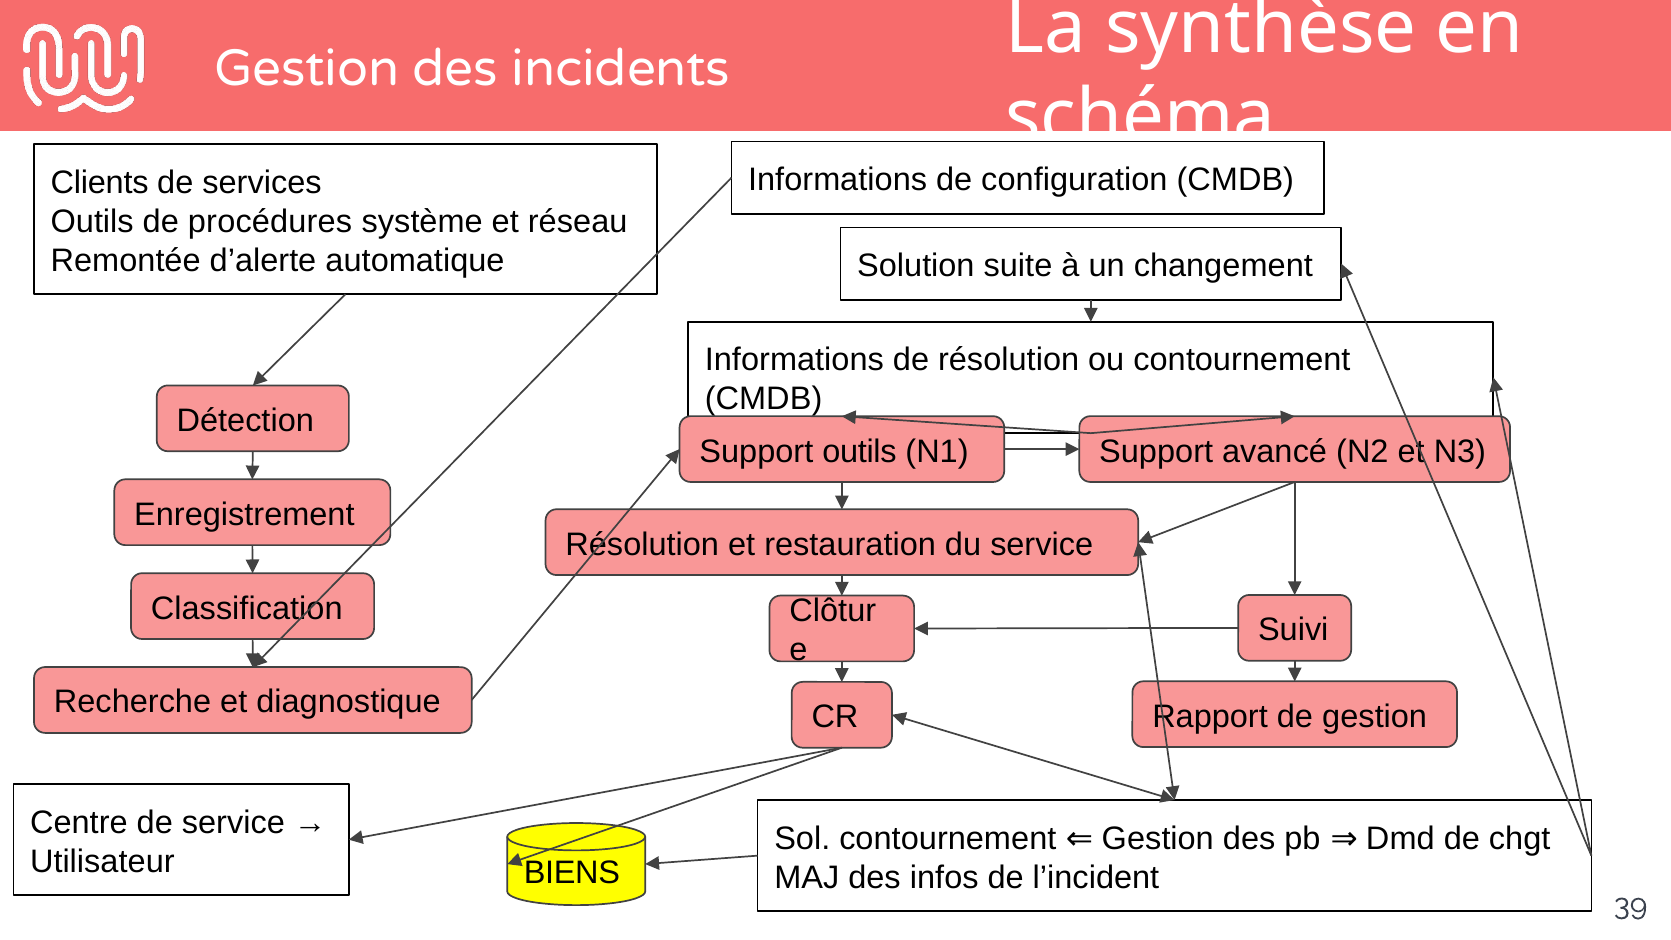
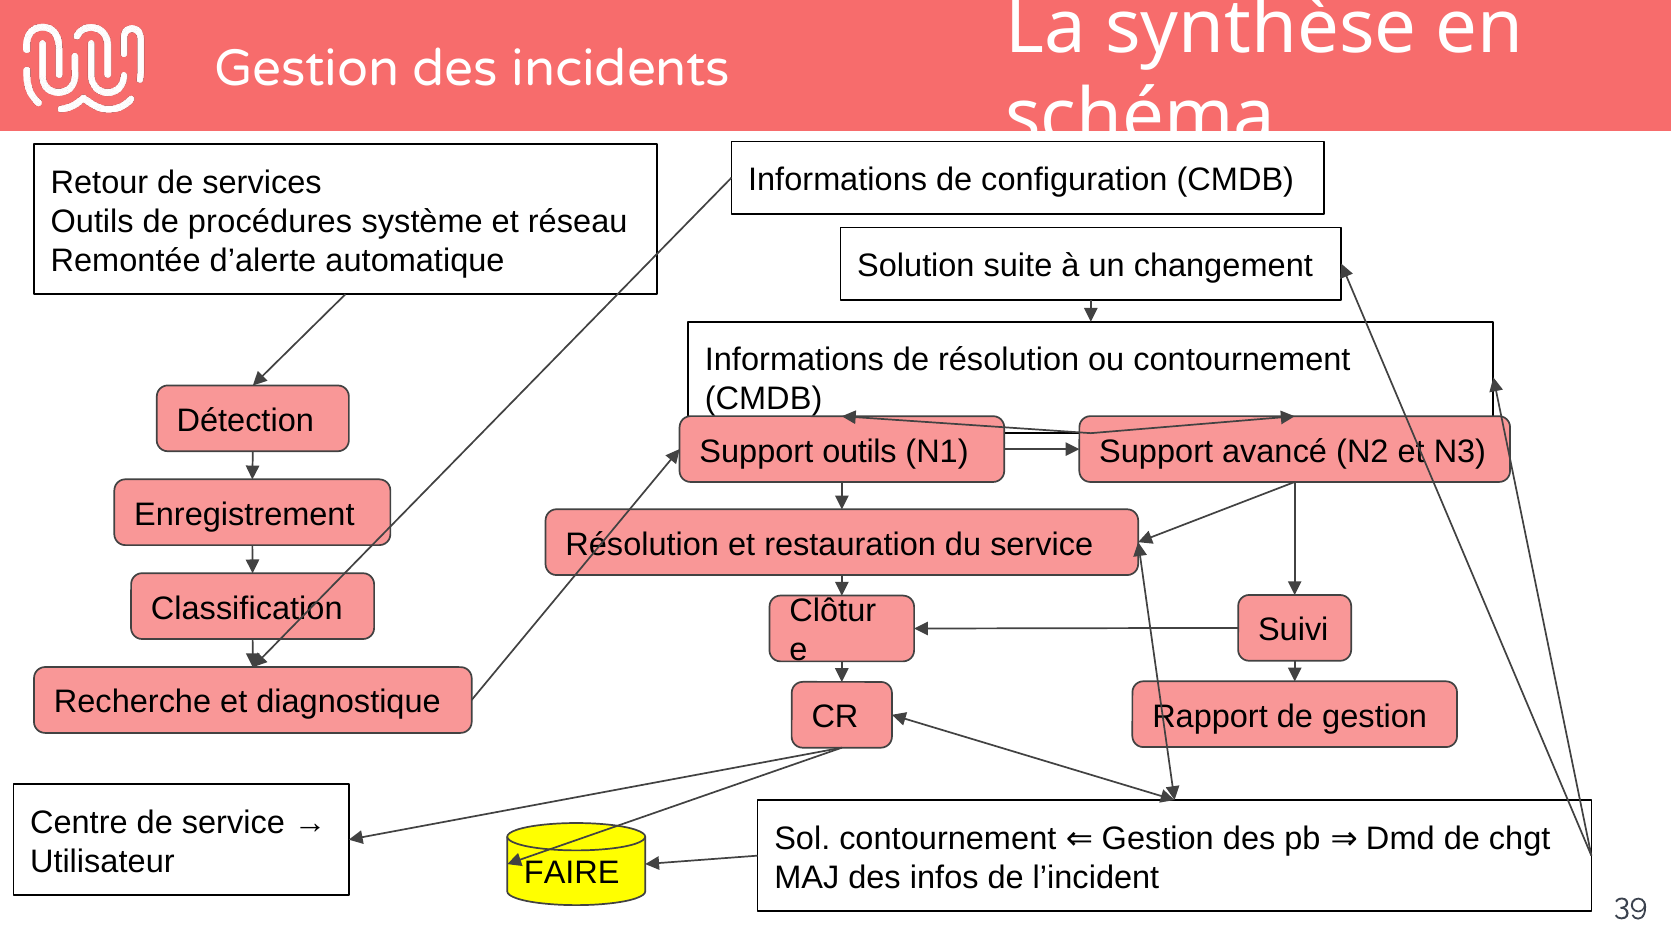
Clients: Clients -> Retour
BIENS: BIENS -> FAIRE
